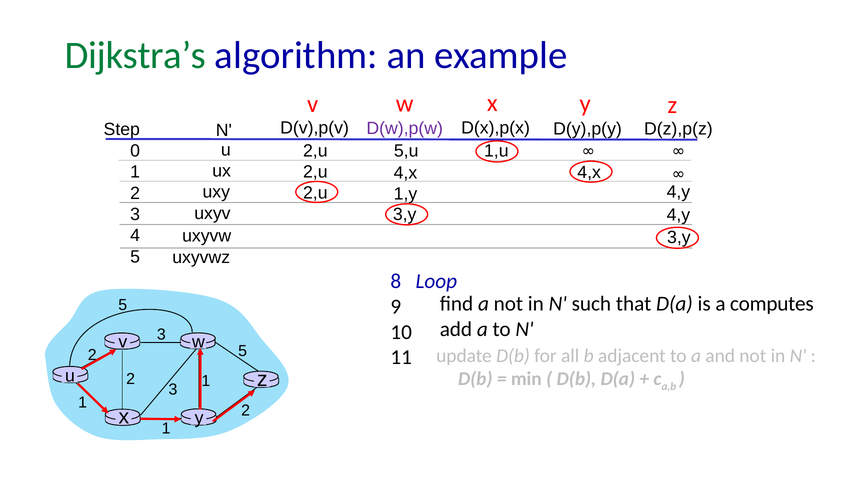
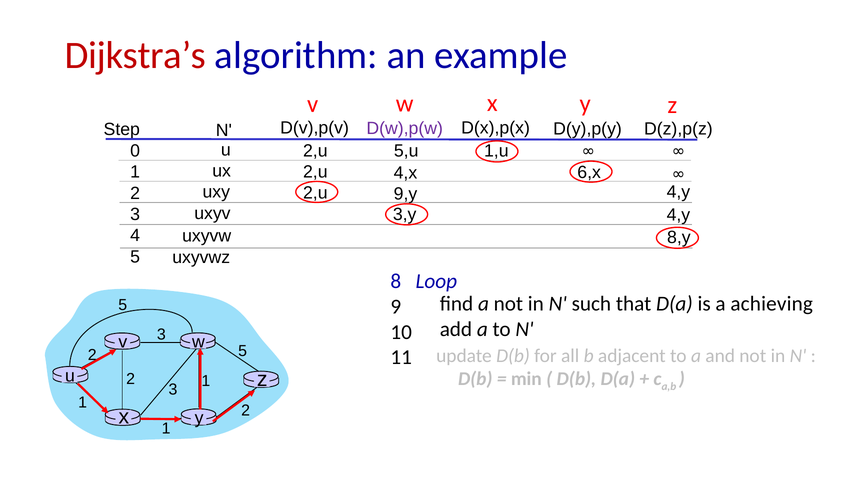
Dijkstra’s colour: green -> red
4,x at (589, 172): 4,x -> 6,x
1,y: 1,y -> 9,y
uxyvw 3,y: 3,y -> 8,y
computes: computes -> achieving
